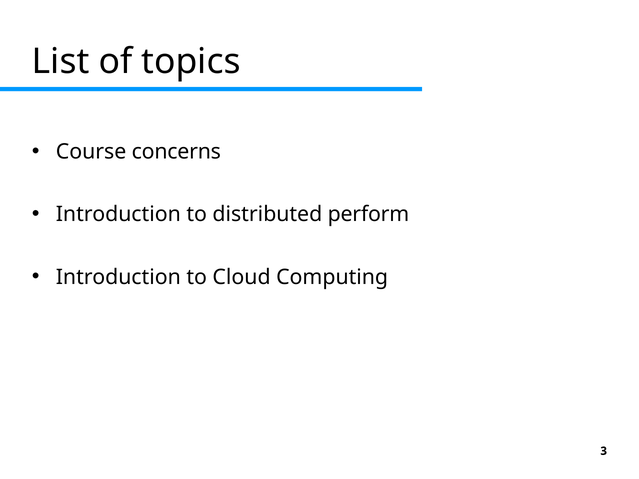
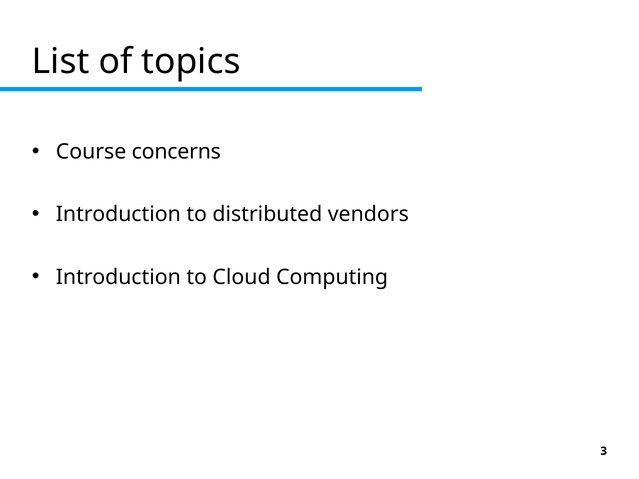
perform: perform -> vendors
